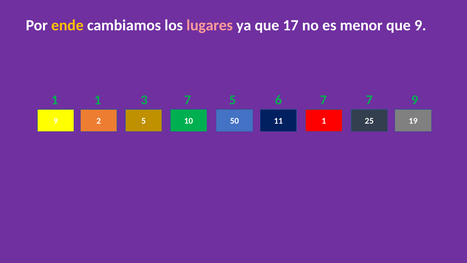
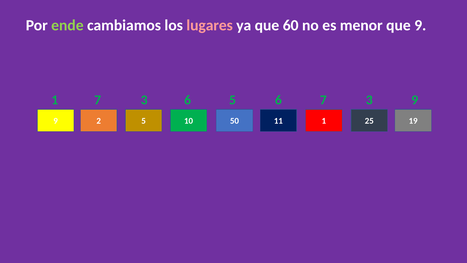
ende colour: yellow -> light green
17: 17 -> 60
1 1: 1 -> 7
3 7: 7 -> 6
6 7 7: 7 -> 3
